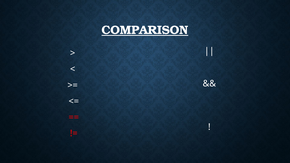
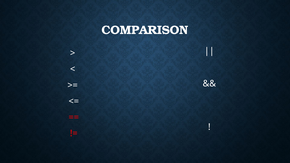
COMPARISON underline: present -> none
